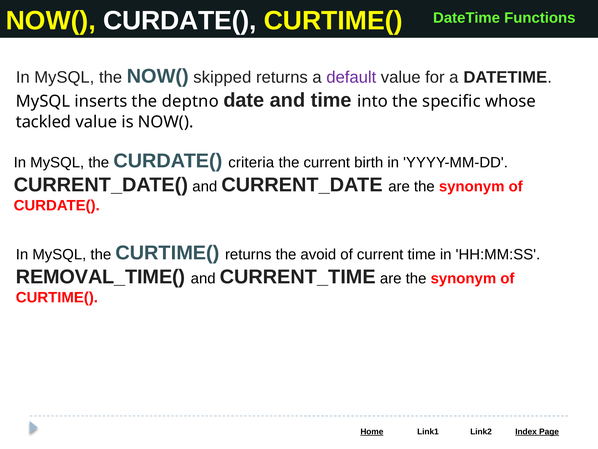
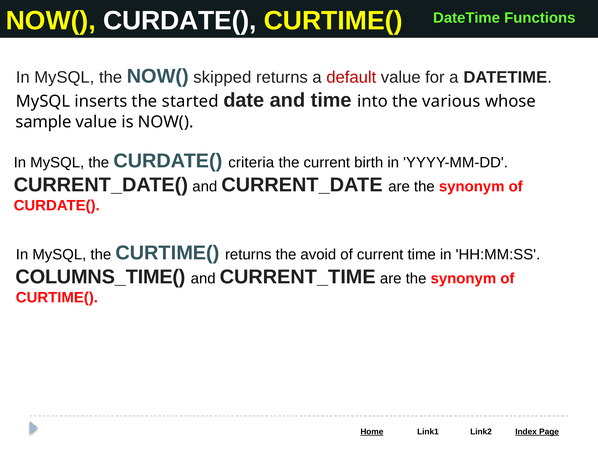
default colour: purple -> red
deptno: deptno -> started
specific: specific -> various
tackled: tackled -> sample
REMOVAL_TIME(: REMOVAL_TIME( -> COLUMNS_TIME(
